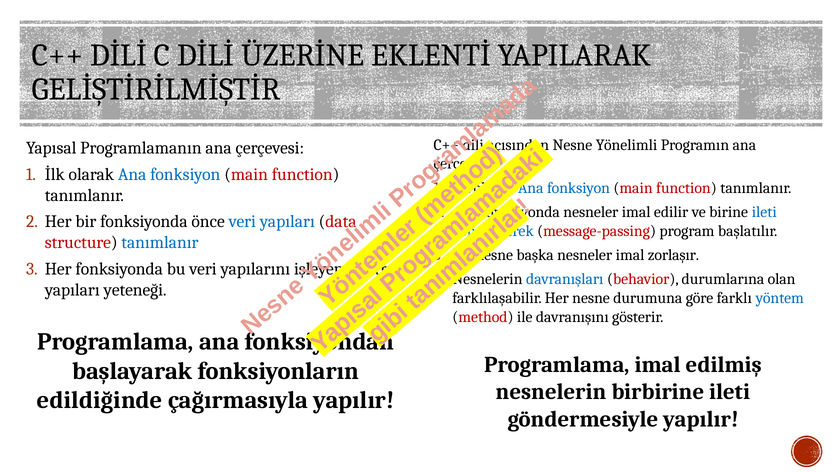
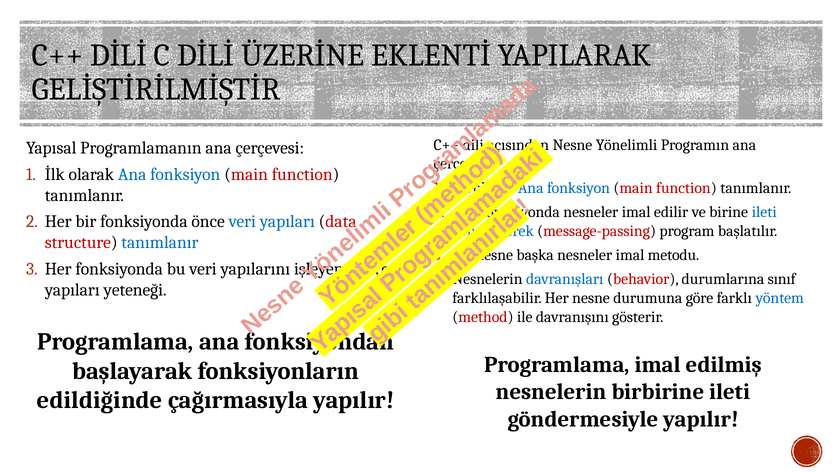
zorlaşır: zorlaşır -> metodu
olan: olan -> sınıf
